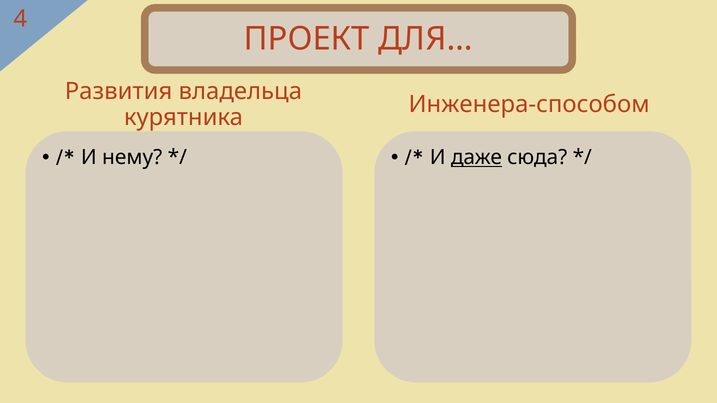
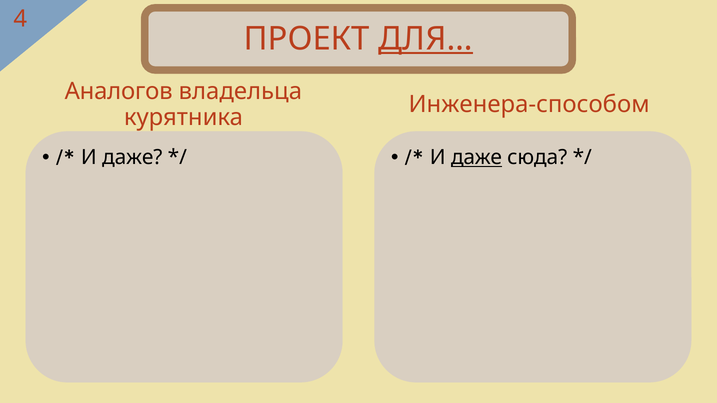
ДЛЯ… underline: none -> present
Развития: Развития -> Аналогов
нему at (132, 158): нему -> даже
